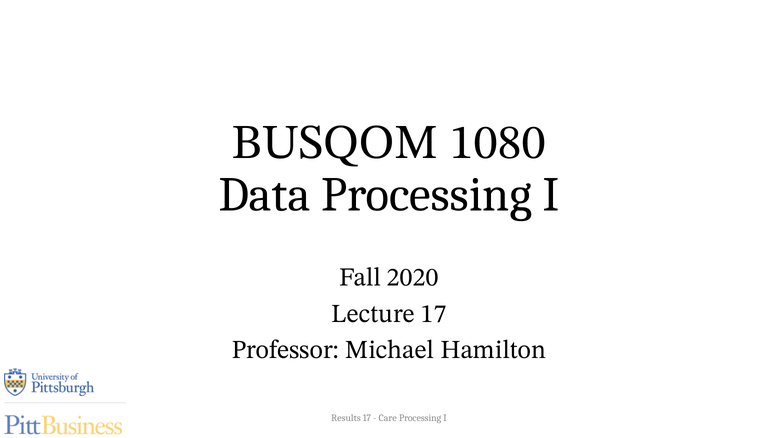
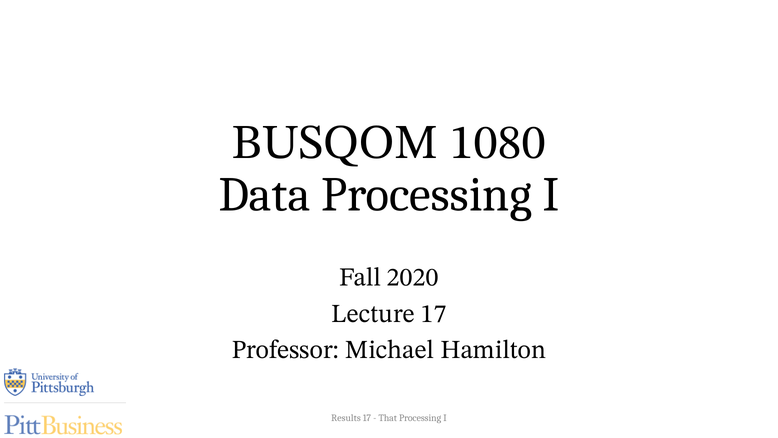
Care: Care -> That
